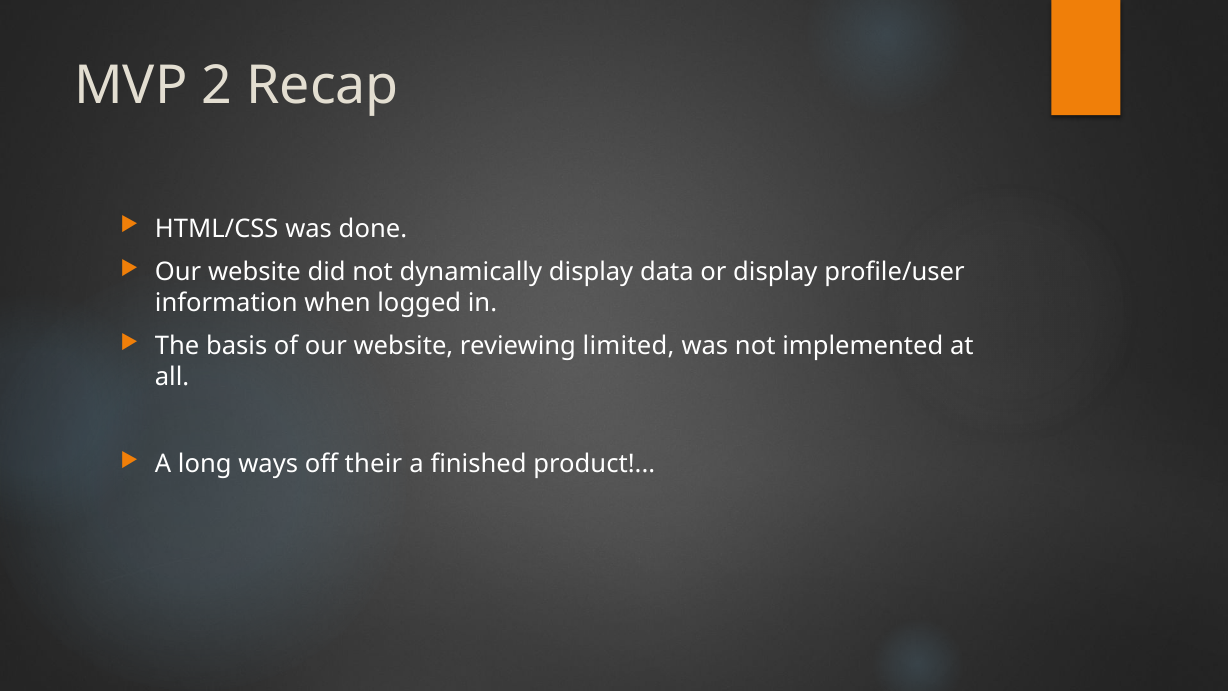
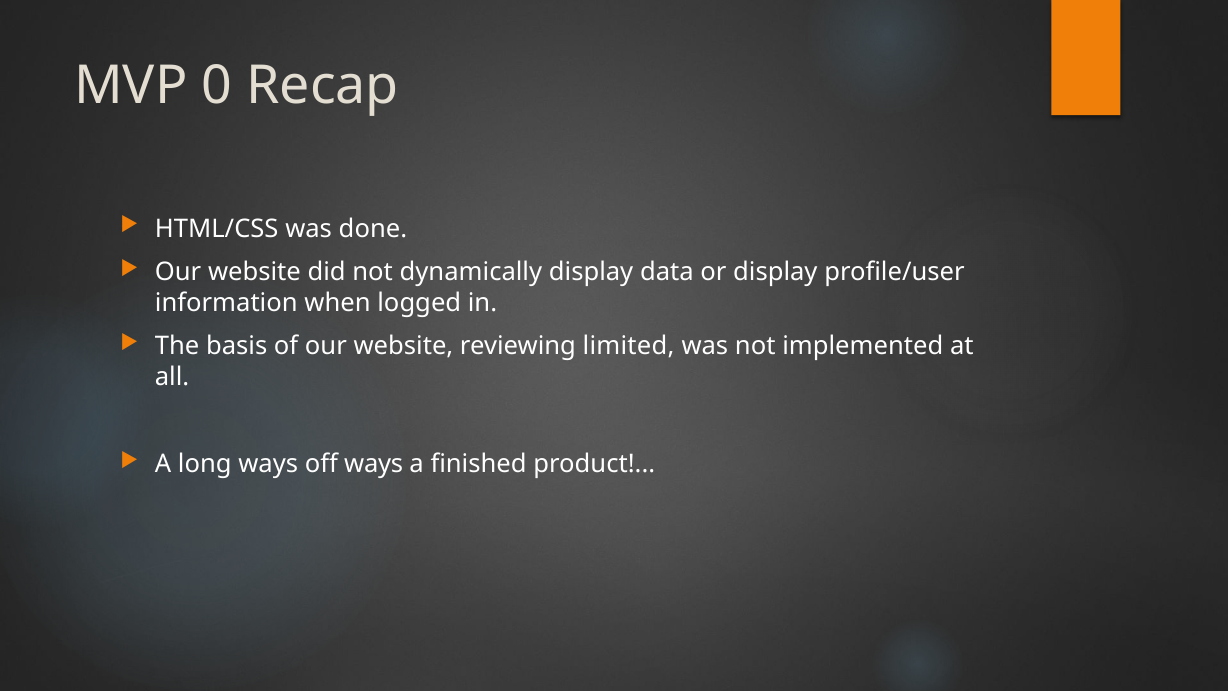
2: 2 -> 0
off their: their -> ways
